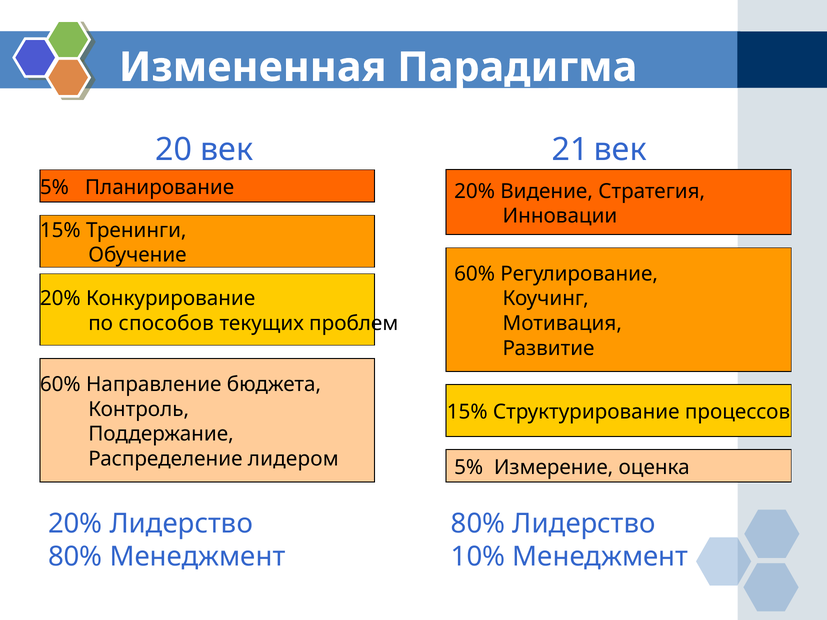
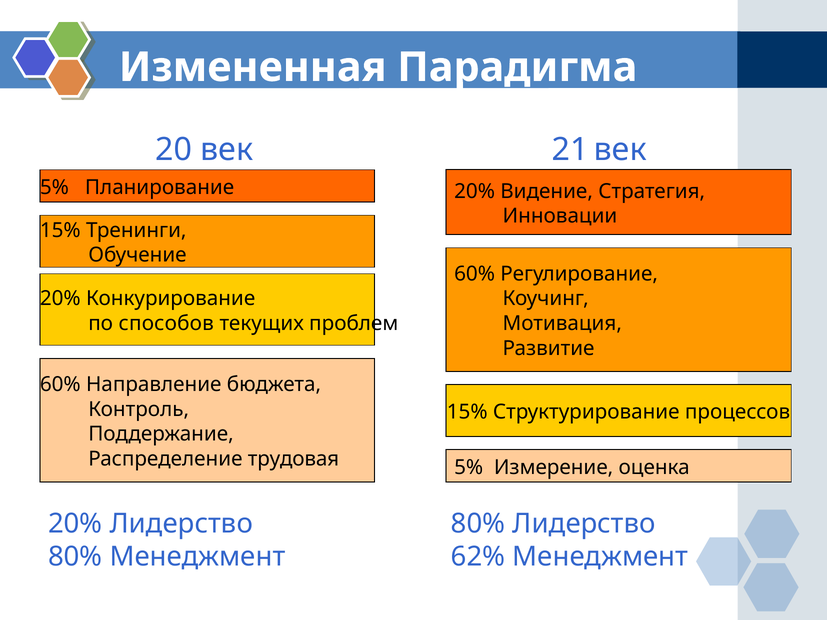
лидером: лидером -> трудовая
10%: 10% -> 62%
